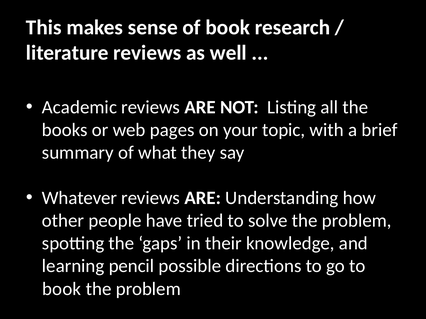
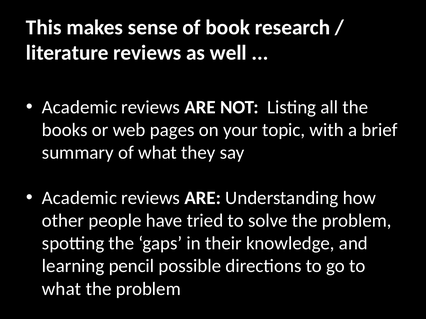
Whatever at (80, 198): Whatever -> Academic
book at (62, 289): book -> what
